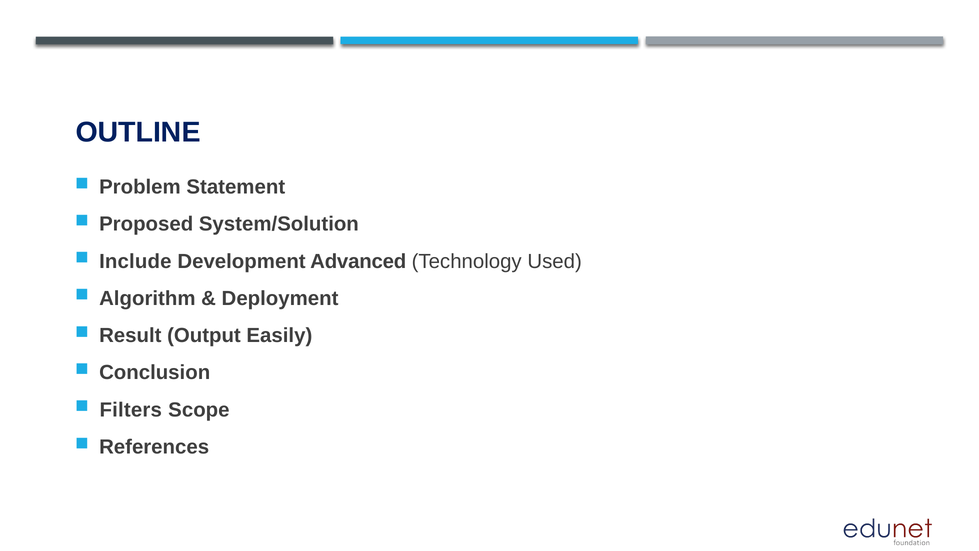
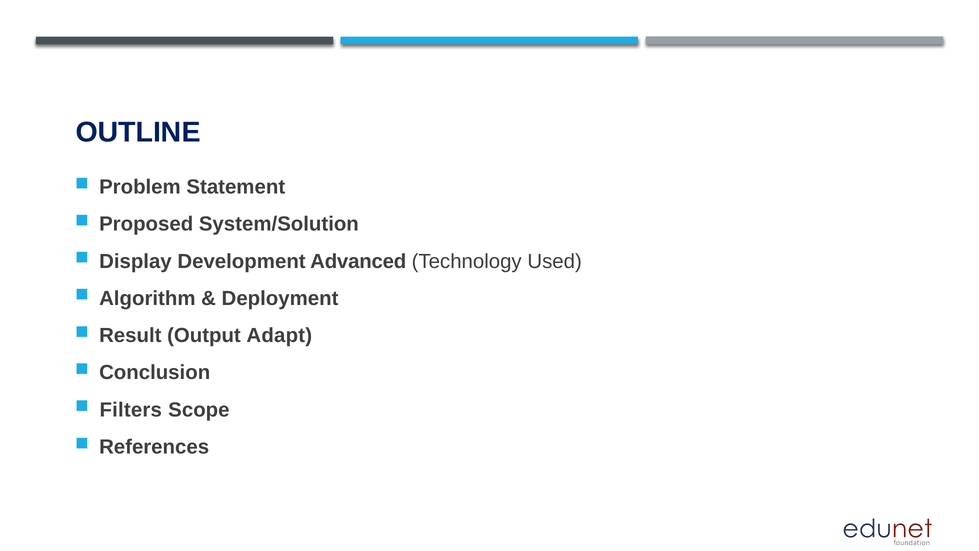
Include: Include -> Display
Easily: Easily -> Adapt
